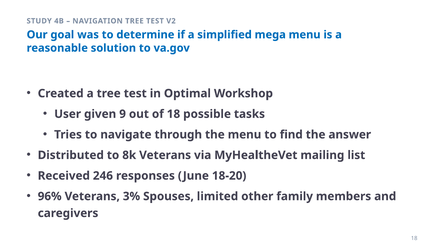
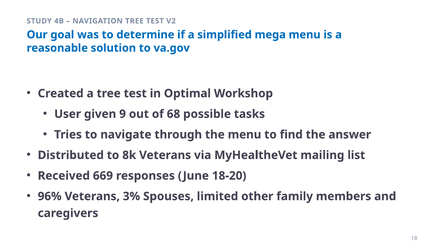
of 18: 18 -> 68
246: 246 -> 669
